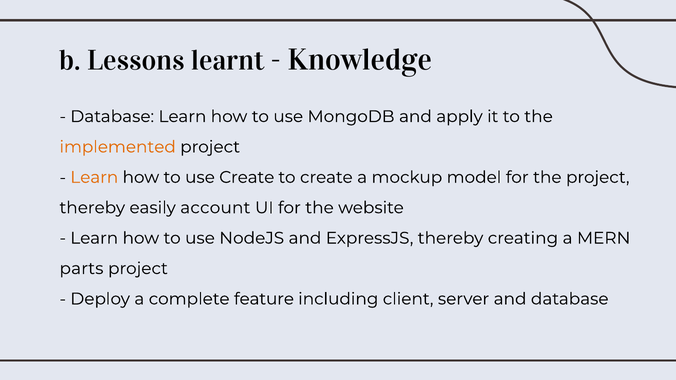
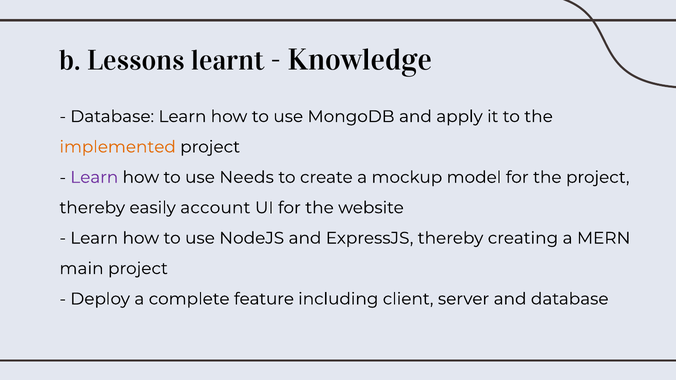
Learn at (94, 177) colour: orange -> purple
use Create: Create -> Needs
parts: parts -> main
